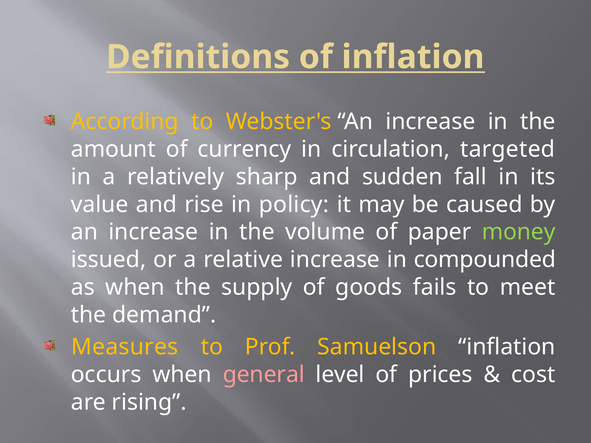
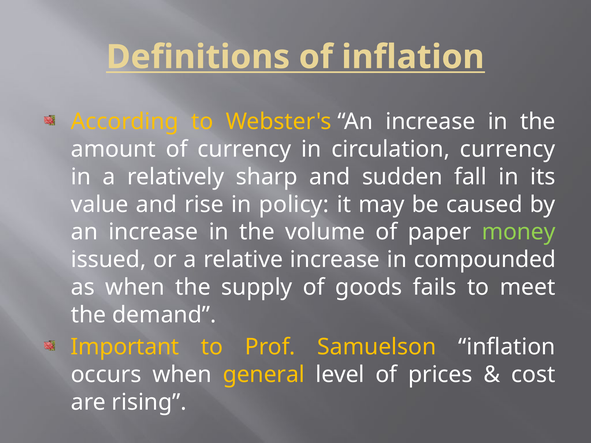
circulation targeted: targeted -> currency
Measures: Measures -> Important
general colour: pink -> yellow
